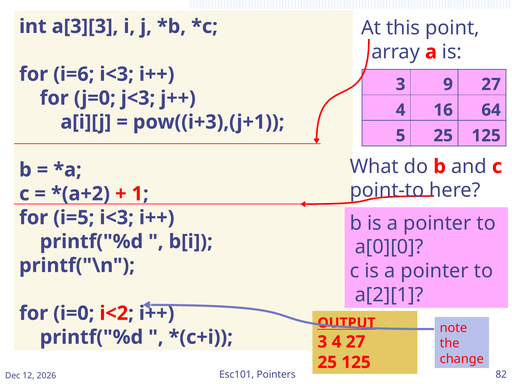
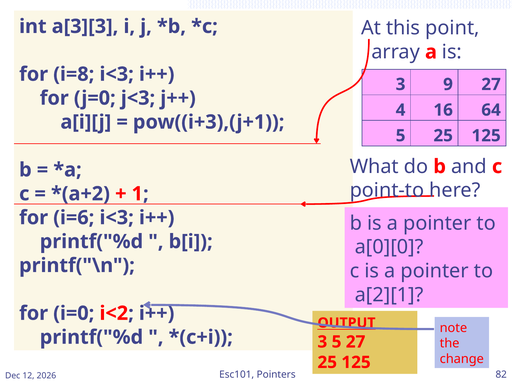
i=6: i=6 -> i=8
i=5: i=5 -> i=6
3 4: 4 -> 5
